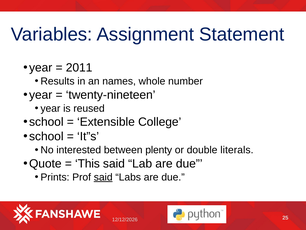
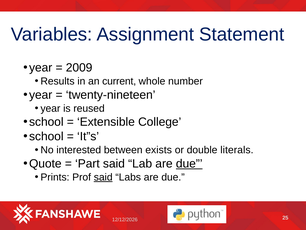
2011: 2011 -> 2009
names: names -> current
plenty: plenty -> exists
This: This -> Part
due at (189, 163) underline: none -> present
